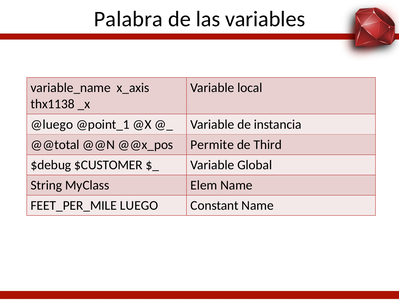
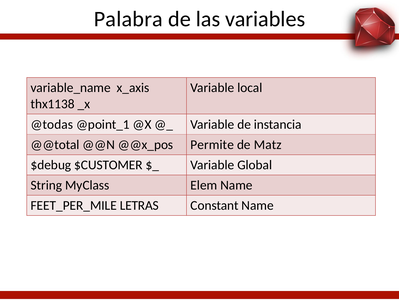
@luego: @luego -> @todas
Third: Third -> Matz
LUEGO: LUEGO -> LETRAS
